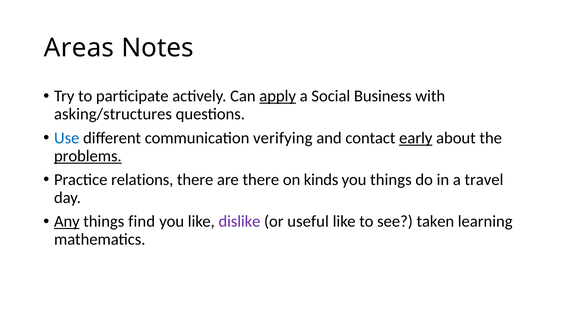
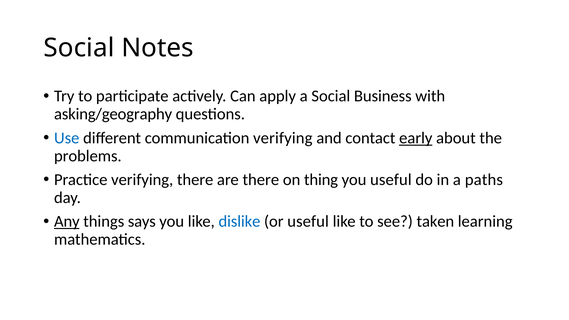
Areas at (79, 48): Areas -> Social
apply underline: present -> none
asking/structures: asking/structures -> asking/geography
problems underline: present -> none
Practice relations: relations -> verifying
kinds: kinds -> thing
you things: things -> useful
travel: travel -> paths
find: find -> says
dislike colour: purple -> blue
